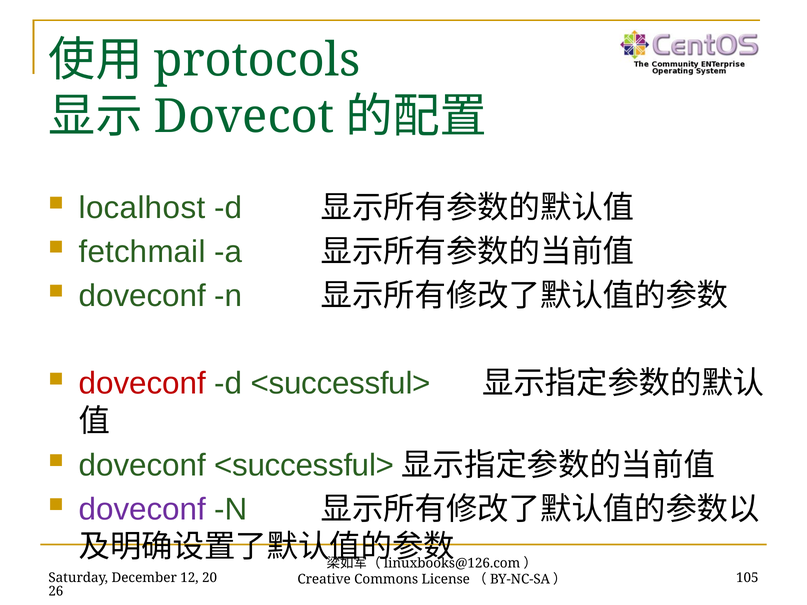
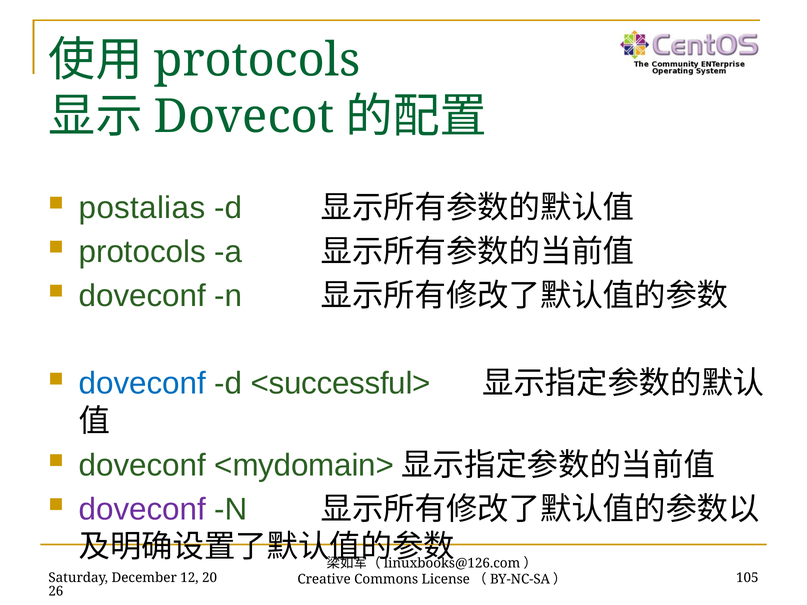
localhost: localhost -> postalias
fetchmail at (142, 252): fetchmail -> protocols
doveconf at (142, 384) colour: red -> blue
doveconf <successful>: <successful> -> <mydomain>
